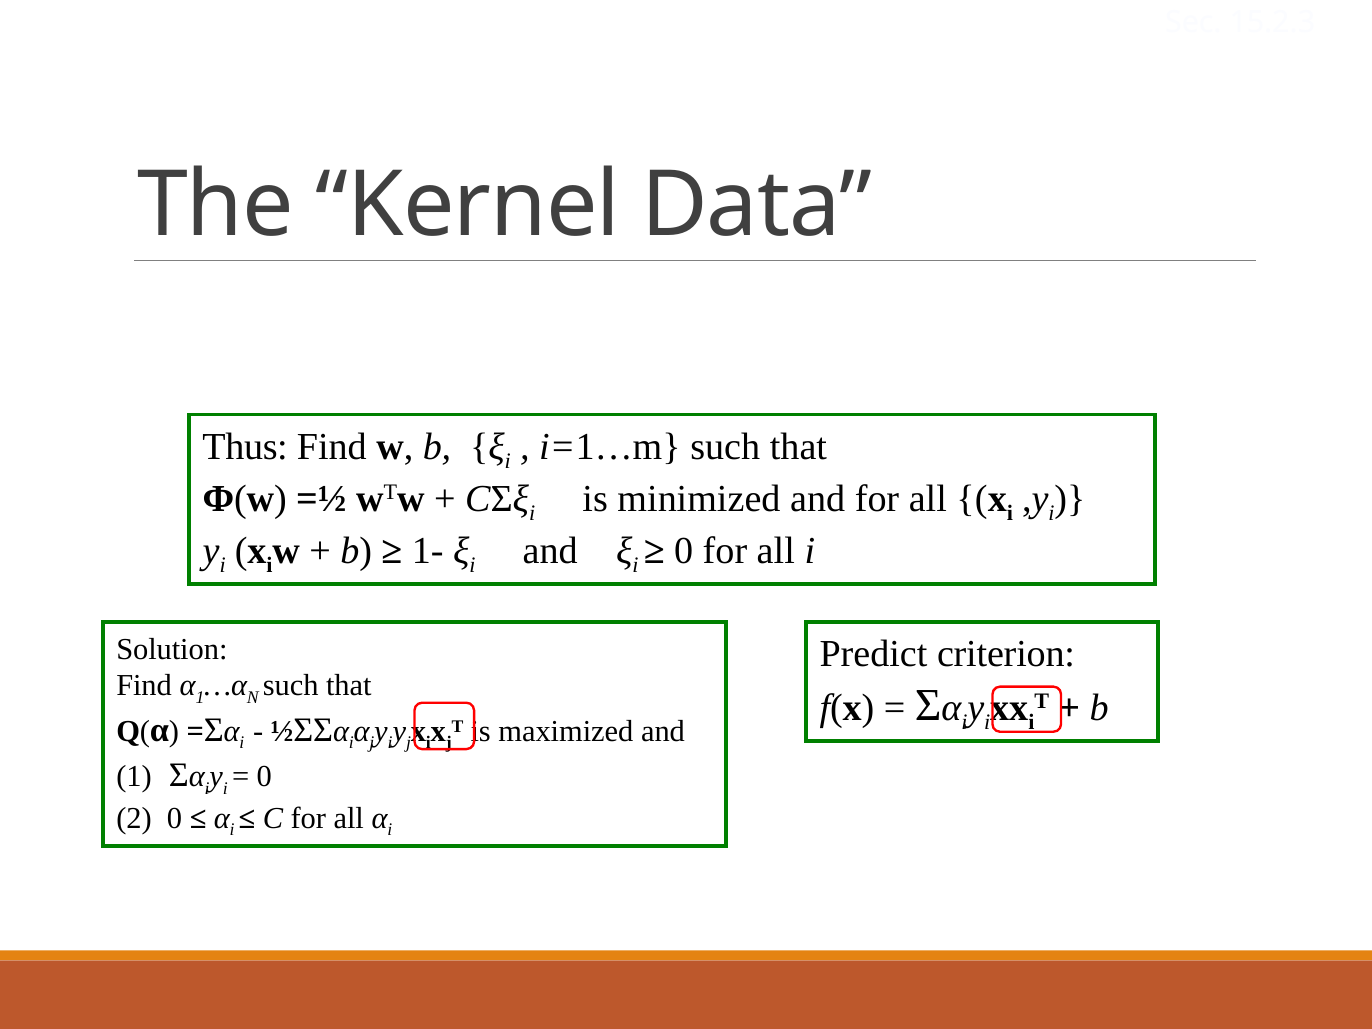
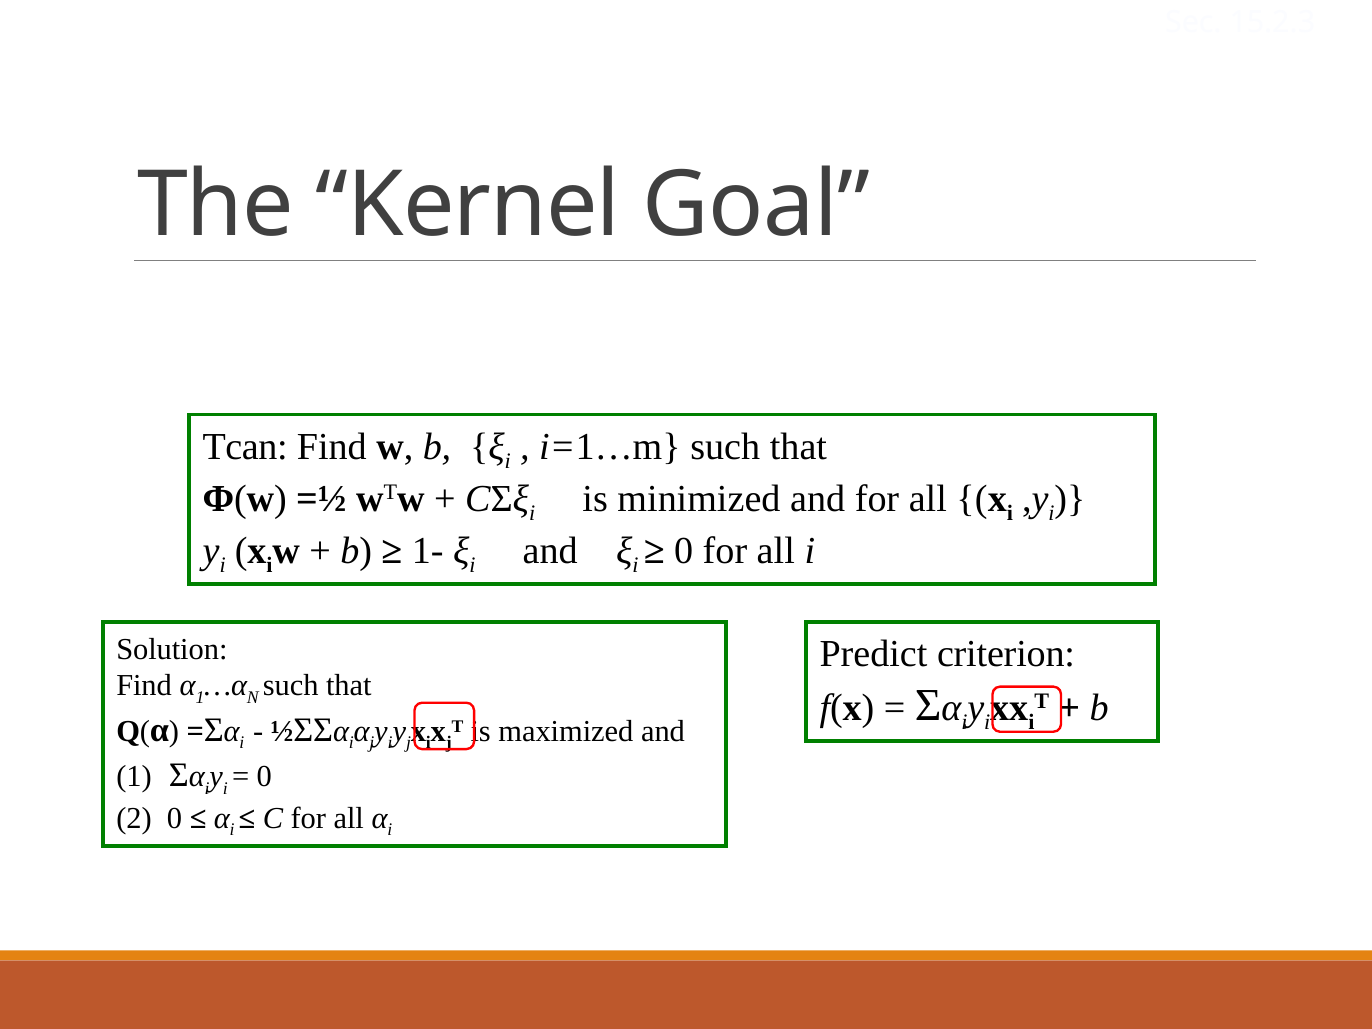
Data: Data -> Goal
Thus: Thus -> Tcan
